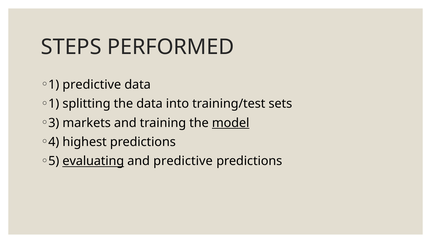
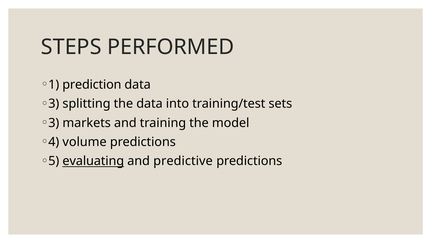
1 predictive: predictive -> prediction
1 at (54, 103): 1 -> 3
model underline: present -> none
highest: highest -> volume
